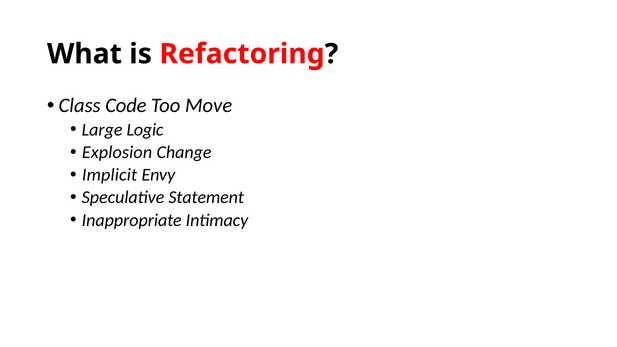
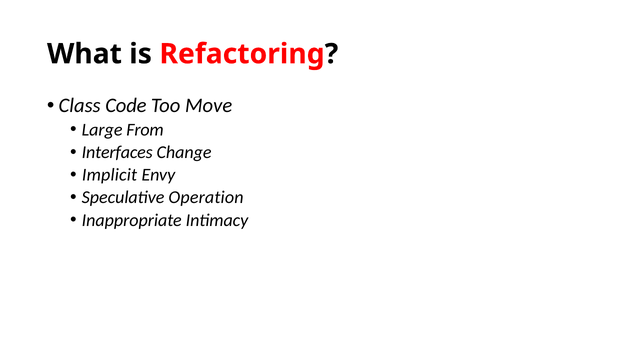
Logic: Logic -> From
Explosion: Explosion -> Interfaces
Statement: Statement -> Operation
